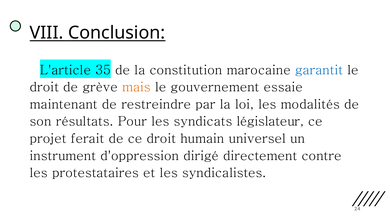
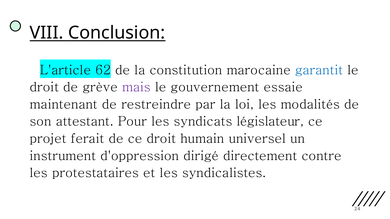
35: 35 -> 62
mais colour: orange -> purple
résultats: résultats -> attestant
